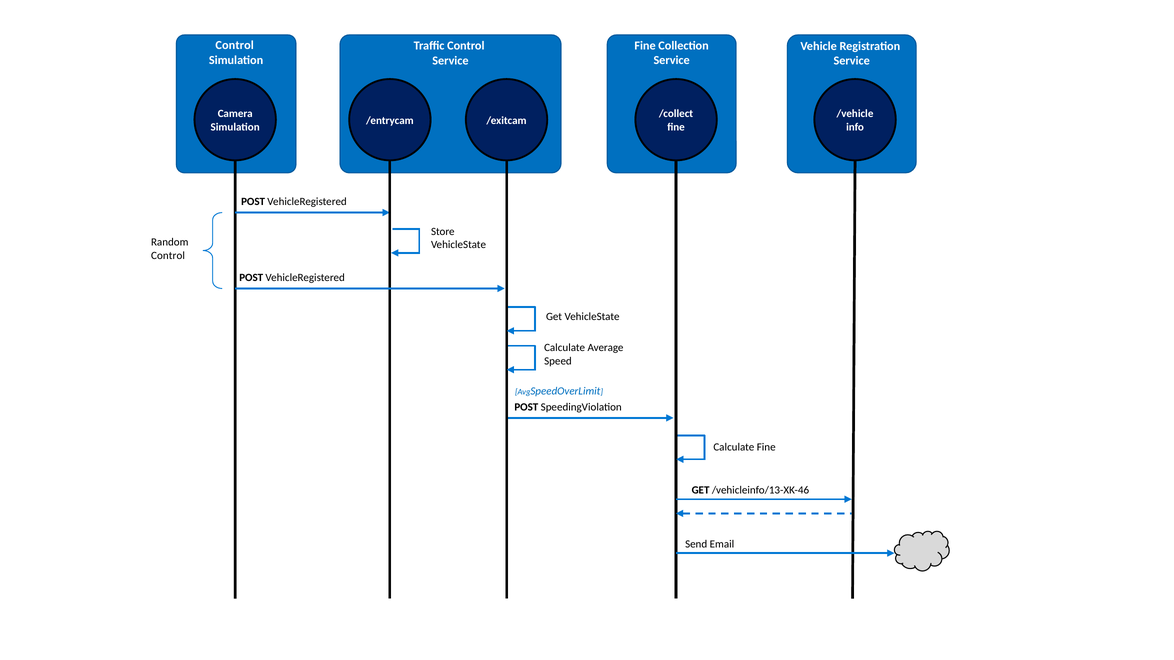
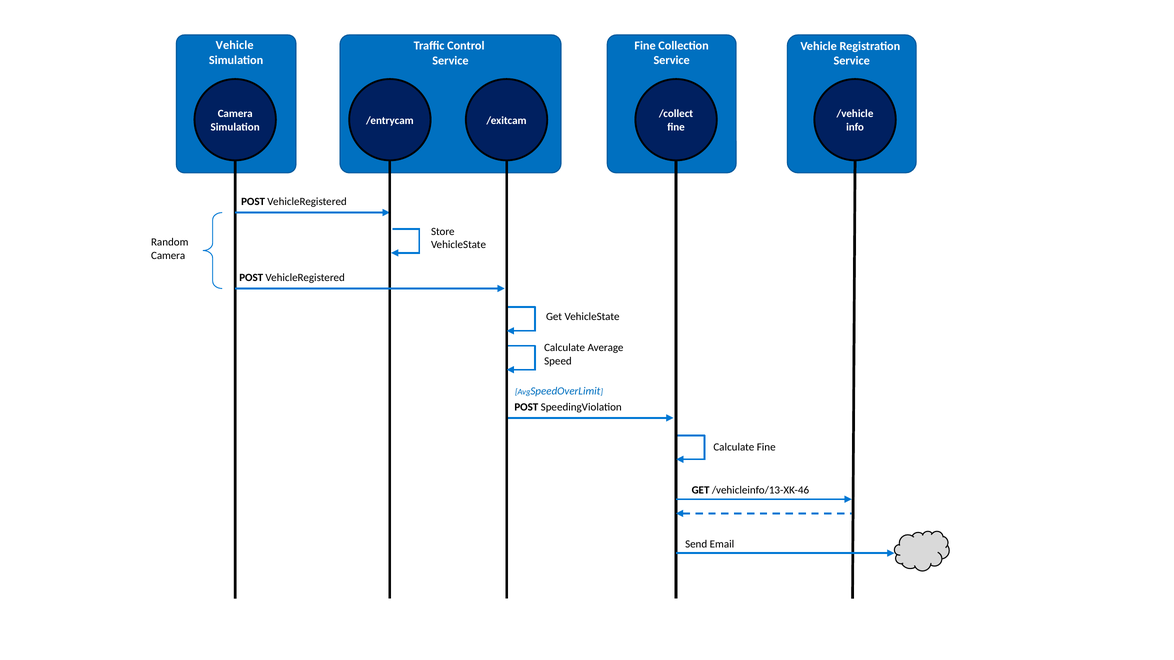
Control at (235, 45): Control -> Vehicle
Control at (168, 256): Control -> Camera
